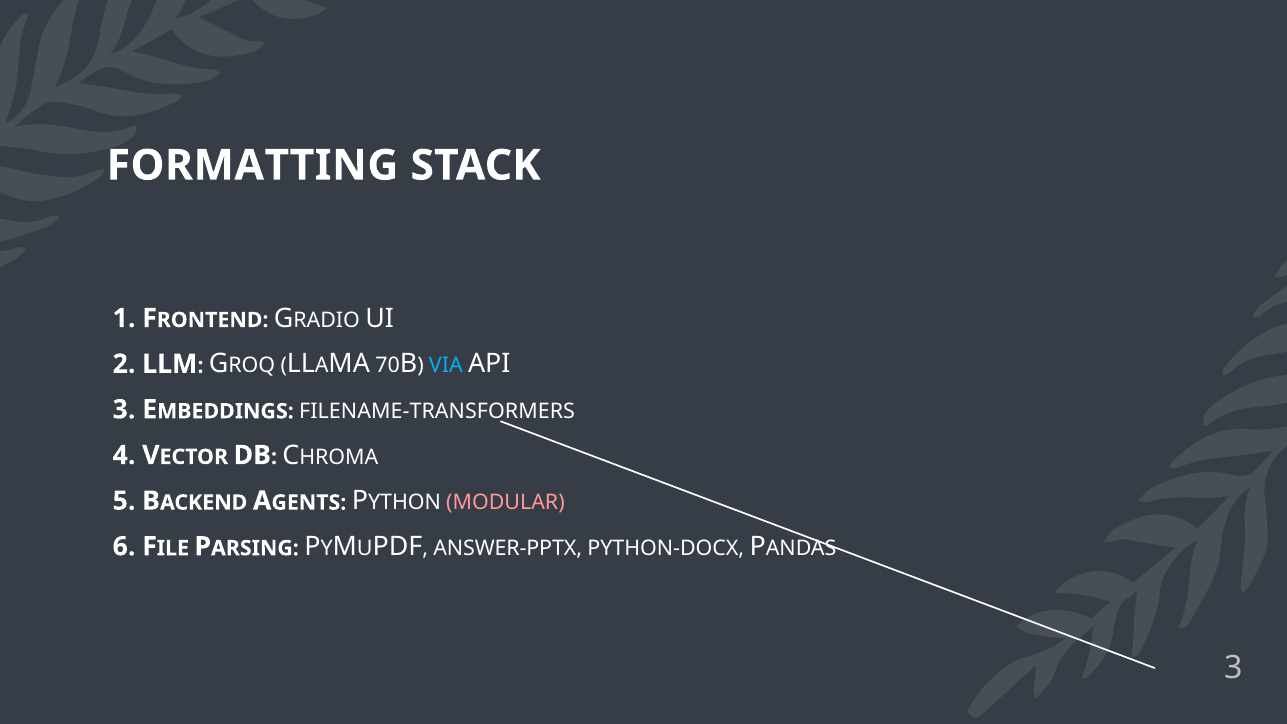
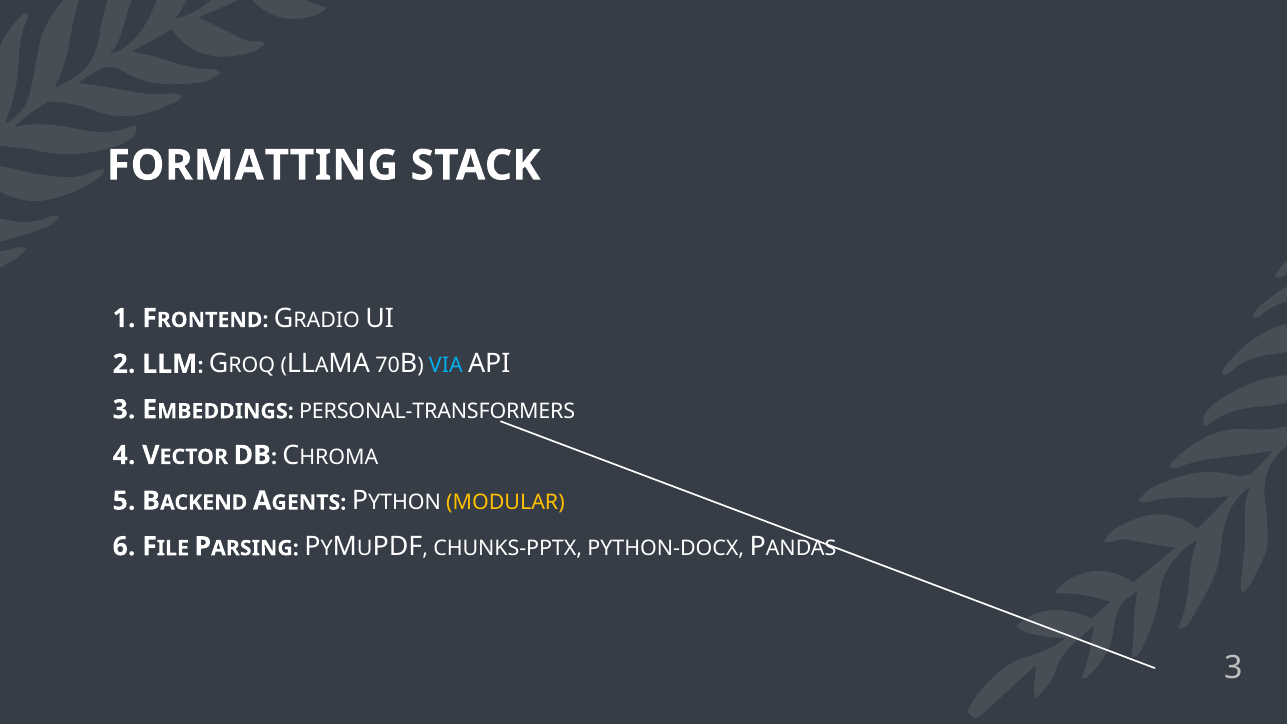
FILENAME-TRANSFORMERS: FILENAME-TRANSFORMERS -> PERSONAL-TRANSFORMERS
MODULAR colour: pink -> yellow
ANSWER-PPTX: ANSWER-PPTX -> CHUNKS-PPTX
